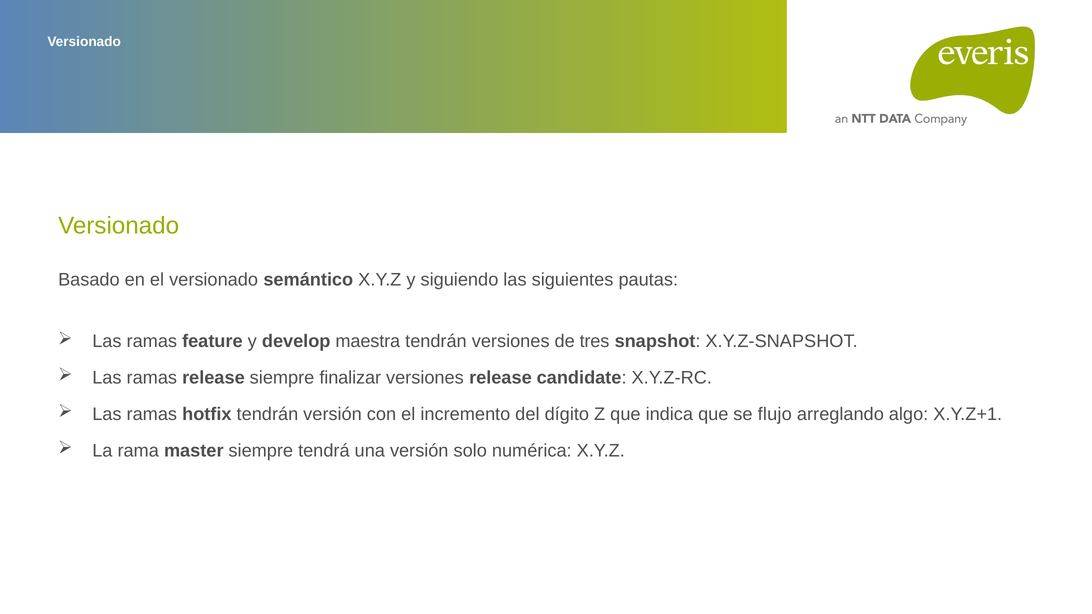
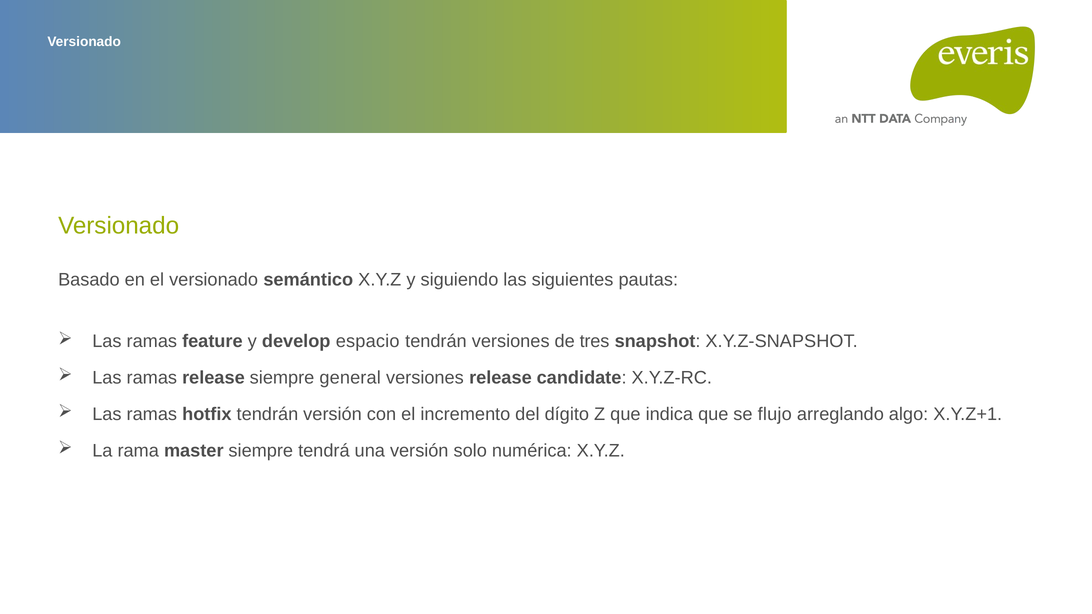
maestra: maestra -> espacio
finalizar: finalizar -> general
